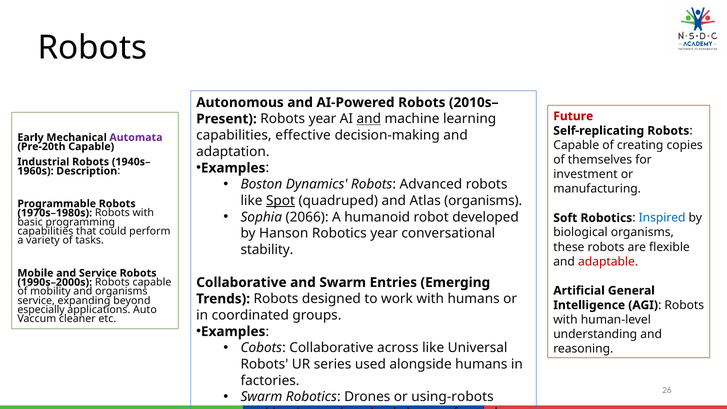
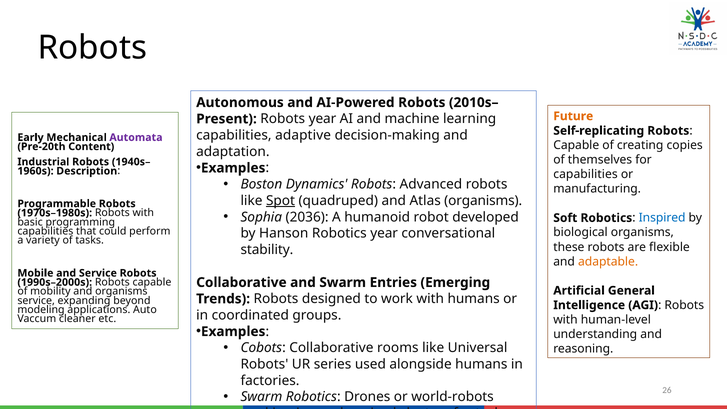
Future colour: red -> orange
and at (369, 119) underline: present -> none
effective: effective -> adaptive
Pre-20th Capable: Capable -> Content
investment at (585, 174): investment -> capabilities
2066: 2066 -> 2036
adaptable colour: red -> orange
especially: especially -> modeling
across: across -> rooms
using-robots: using-robots -> world-robots
